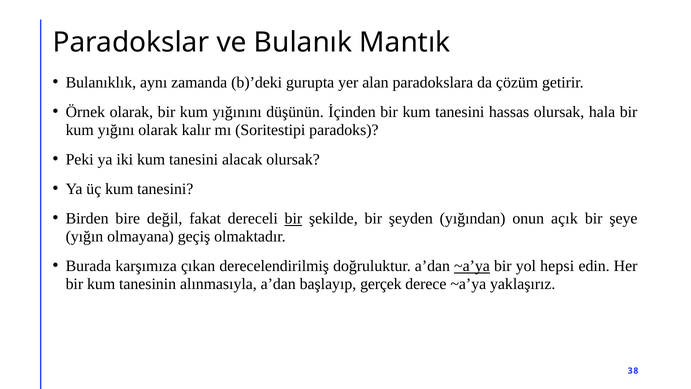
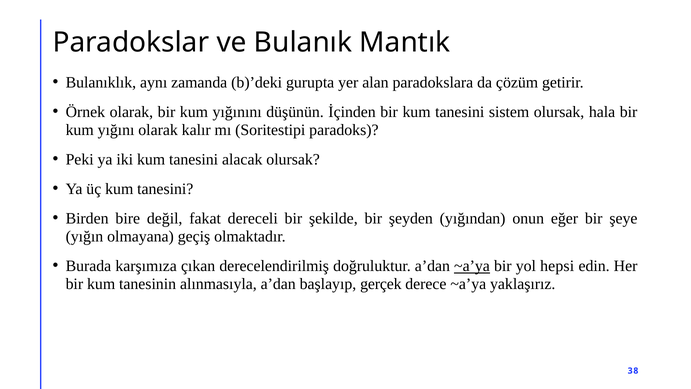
hassas: hassas -> sistem
bir at (293, 218) underline: present -> none
açık: açık -> eğer
